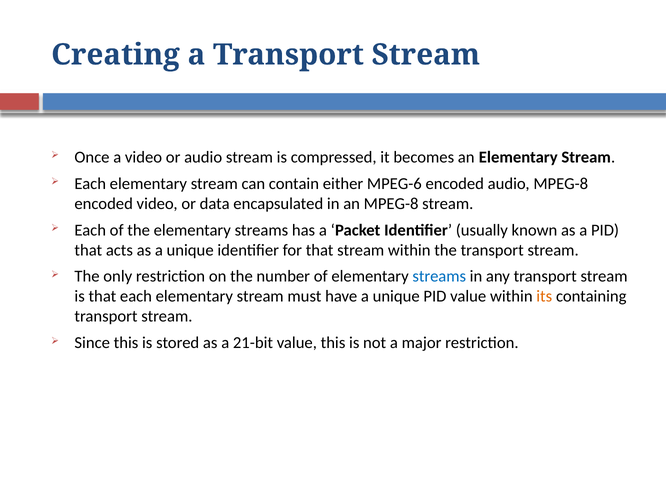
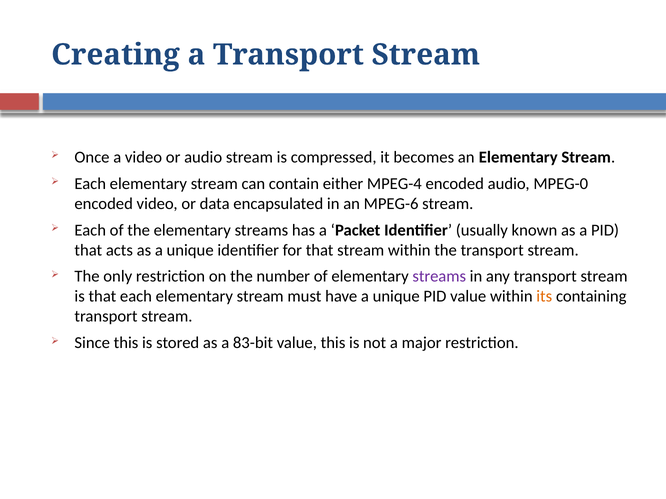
MPEG-6: MPEG-6 -> MPEG-4
audio MPEG-8: MPEG-8 -> MPEG-0
an MPEG-8: MPEG-8 -> MPEG-6
streams at (439, 277) colour: blue -> purple
21-bit: 21-bit -> 83-bit
